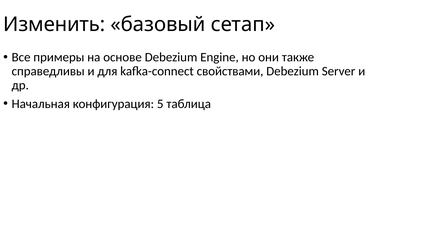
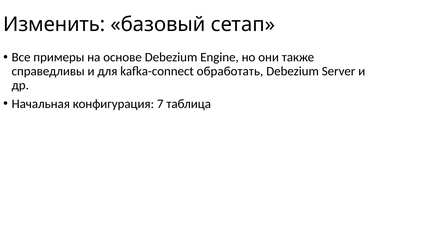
свойствами: свойствами -> обработать
5: 5 -> 7
